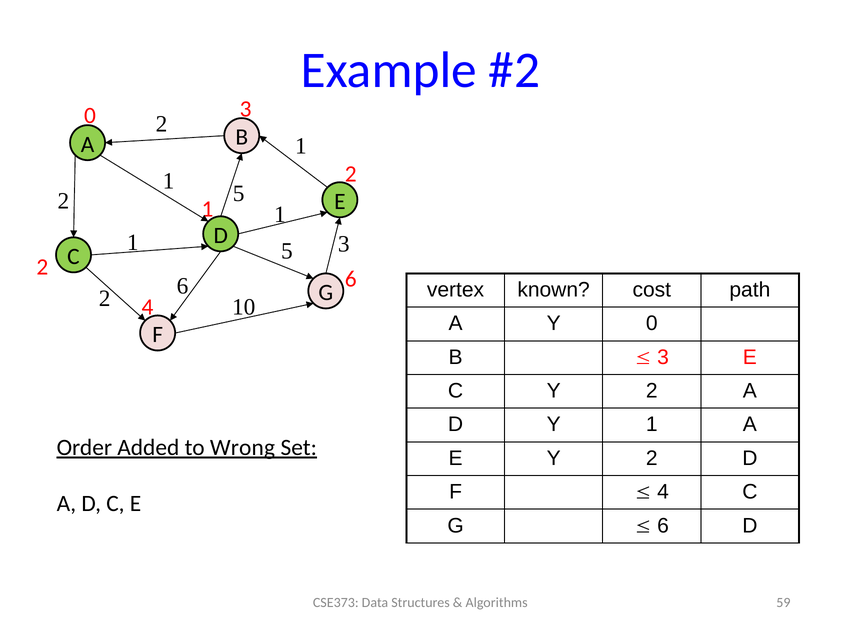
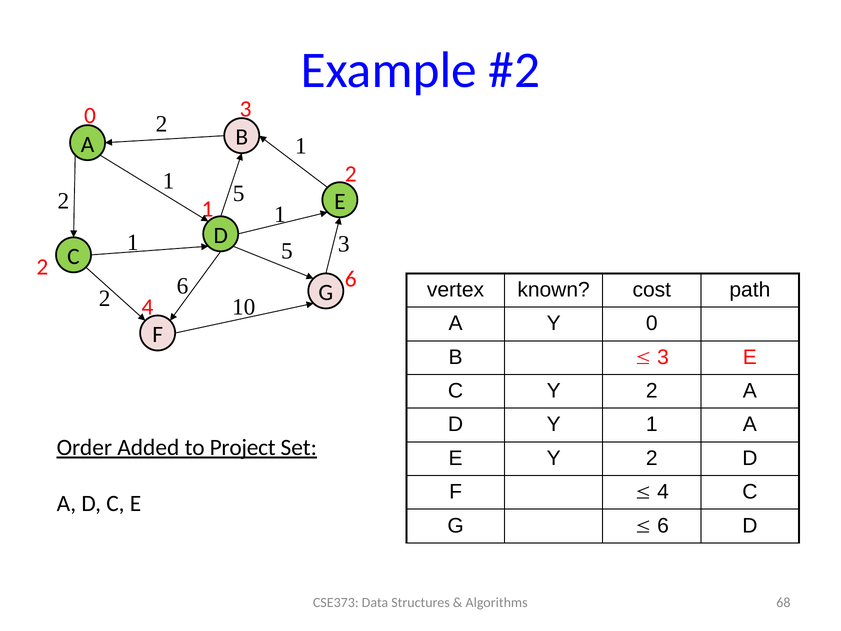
Wrong: Wrong -> Project
59: 59 -> 68
